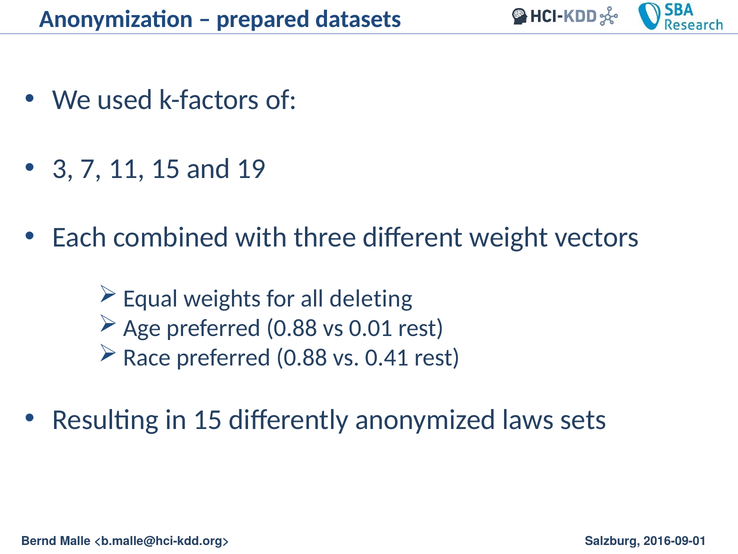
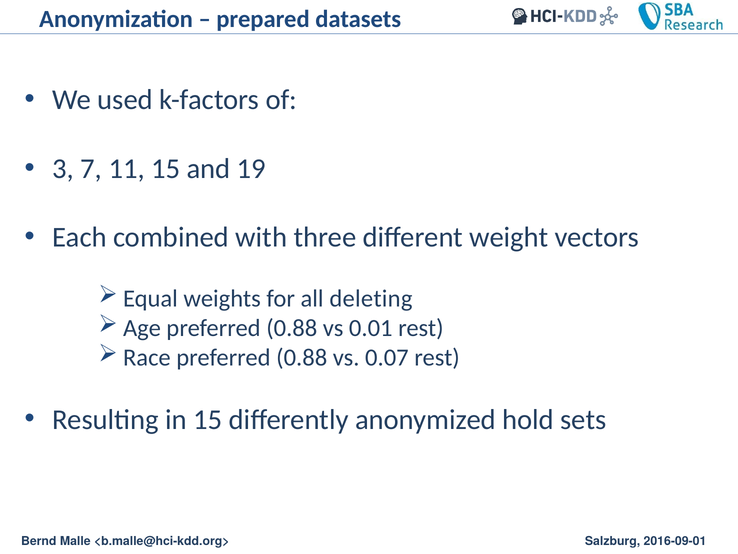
0.41: 0.41 -> 0.07
laws: laws -> hold
